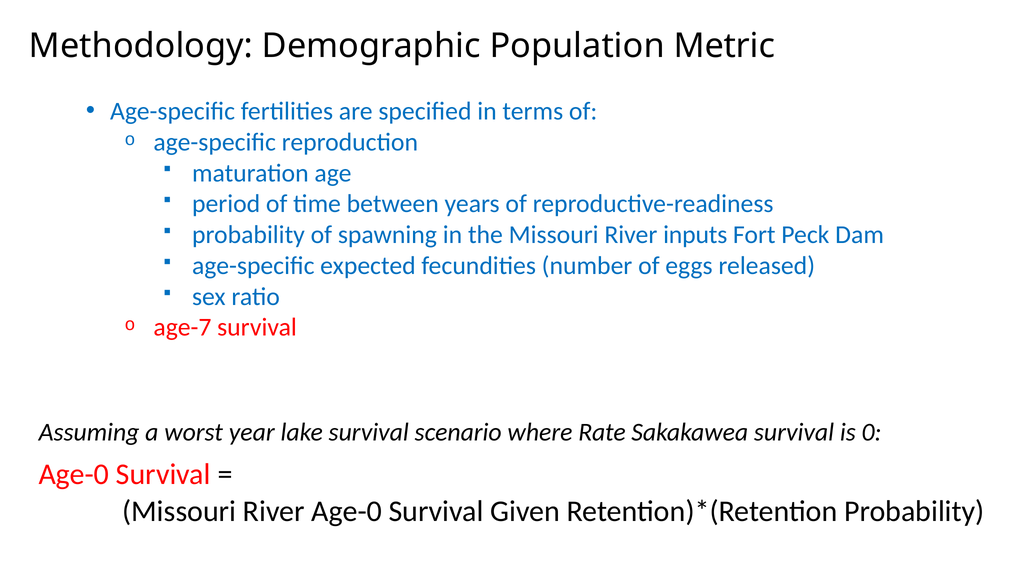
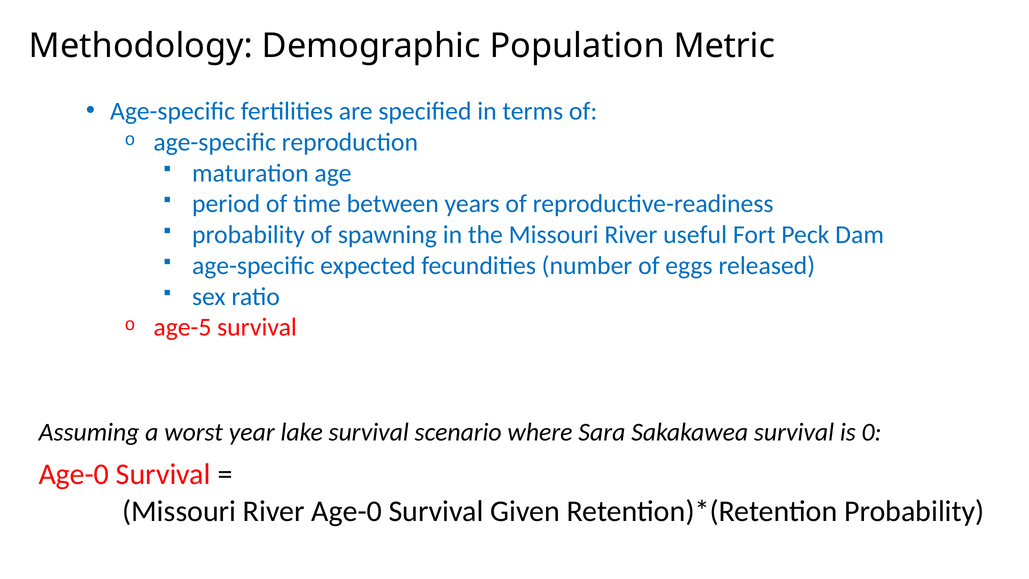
inputs: inputs -> useful
age-7: age-7 -> age-5
Rate: Rate -> Sara
